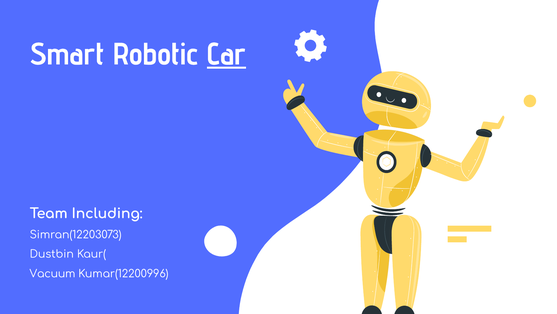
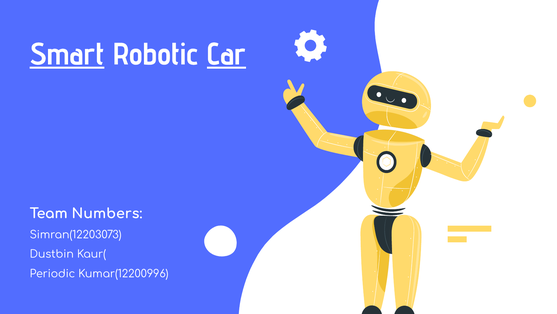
Smart underline: none -> present
Including: Including -> Numbers
Vacuum: Vacuum -> Periodic
